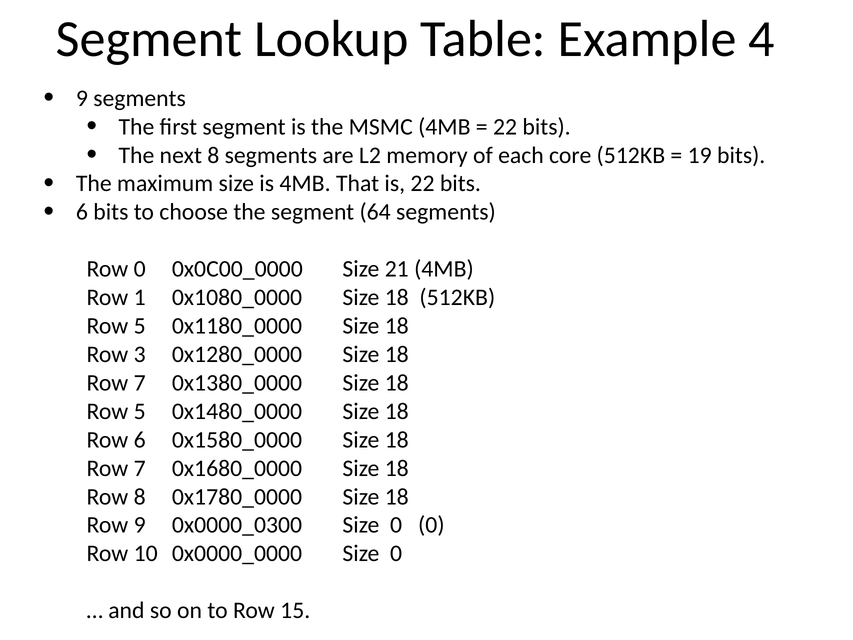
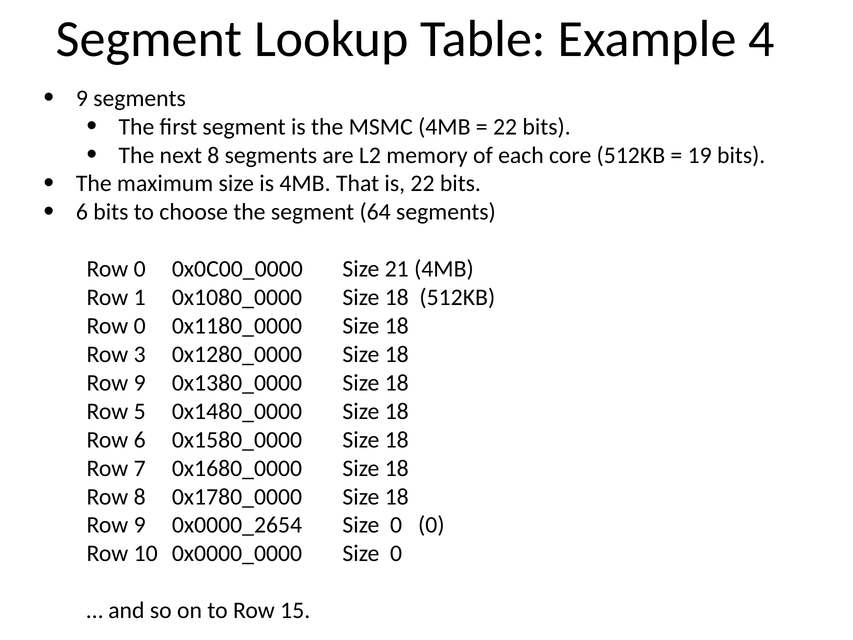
5 at (140, 326): 5 -> 0
7 at (140, 383): 7 -> 9
0x0000_0300: 0x0000_0300 -> 0x0000_2654
